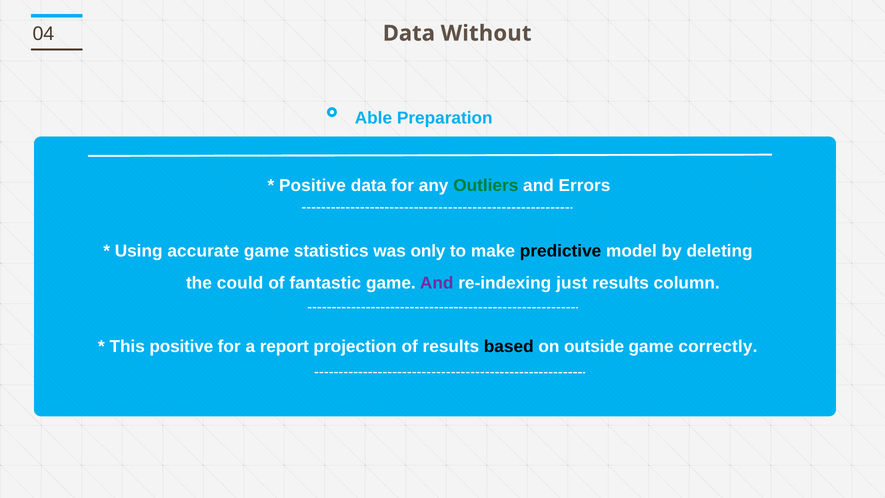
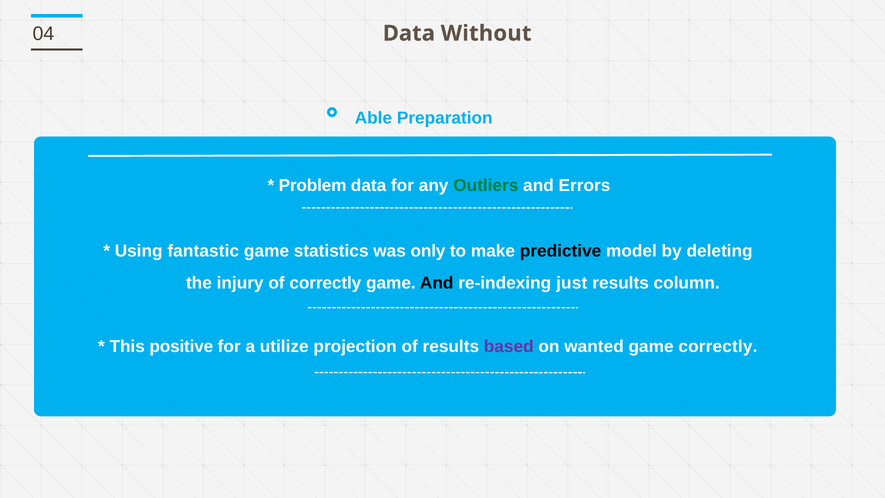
Positive at (312, 186): Positive -> Problem
accurate: accurate -> fantastic
could: could -> injury
of fantastic: fantastic -> correctly
And at (437, 283) colour: purple -> black
report: report -> utilize
based colour: black -> purple
outside: outside -> wanted
